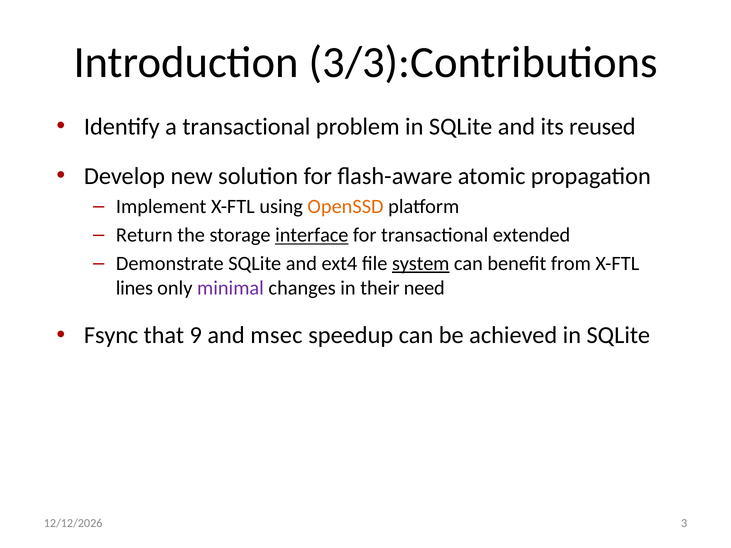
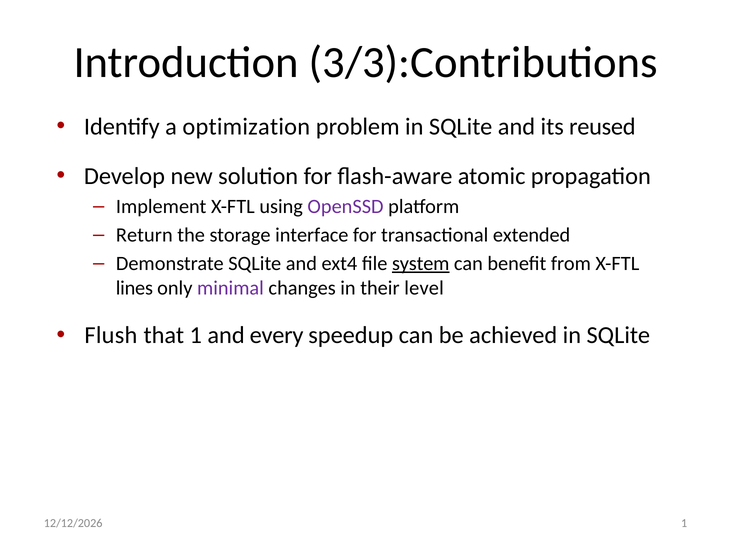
a transactional: transactional -> optimization
OpenSSD colour: orange -> purple
interface underline: present -> none
need: need -> level
Fsync: Fsync -> Flush
that 9: 9 -> 1
msec: msec -> every
3 at (684, 523): 3 -> 1
